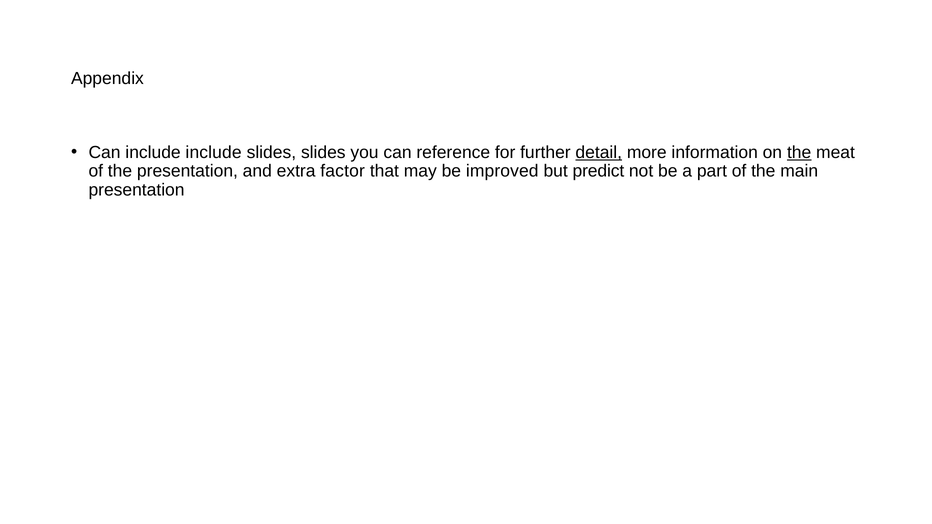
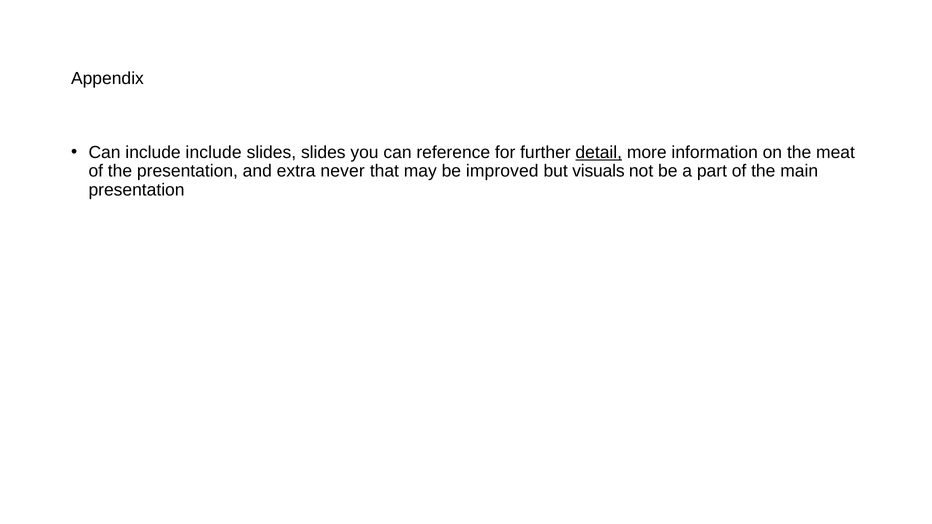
the at (799, 152) underline: present -> none
factor: factor -> never
predict: predict -> visuals
